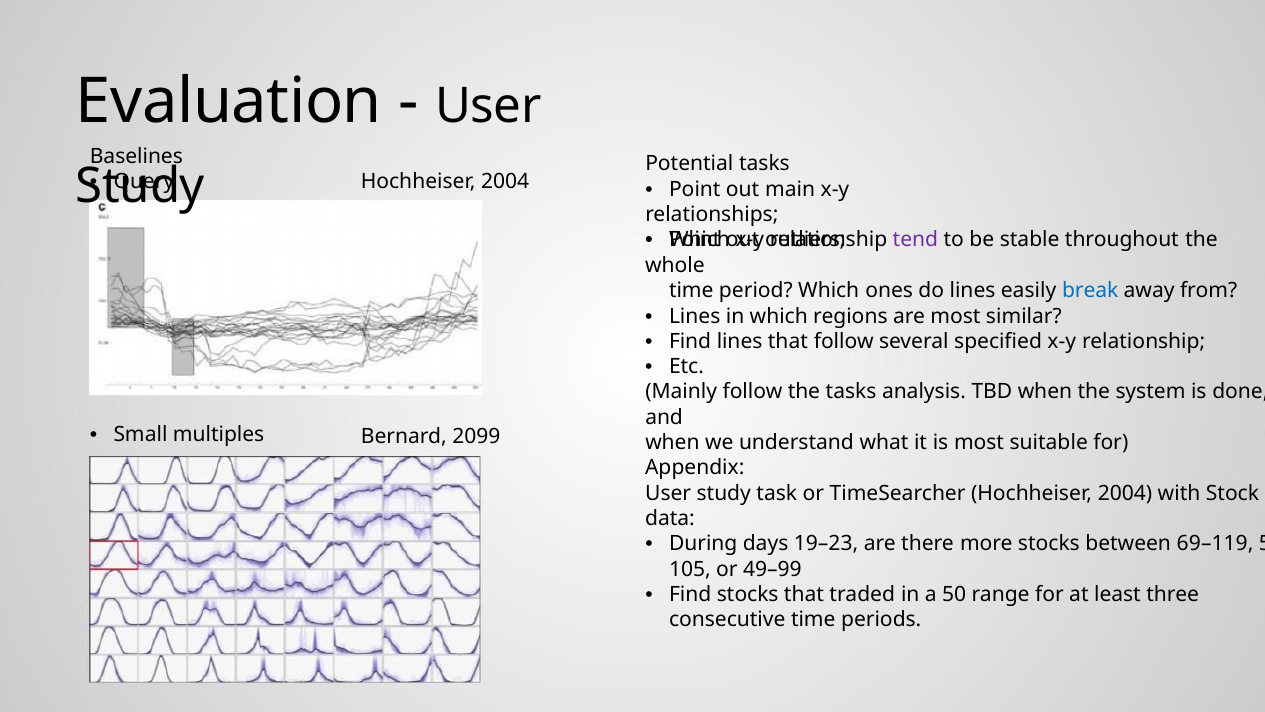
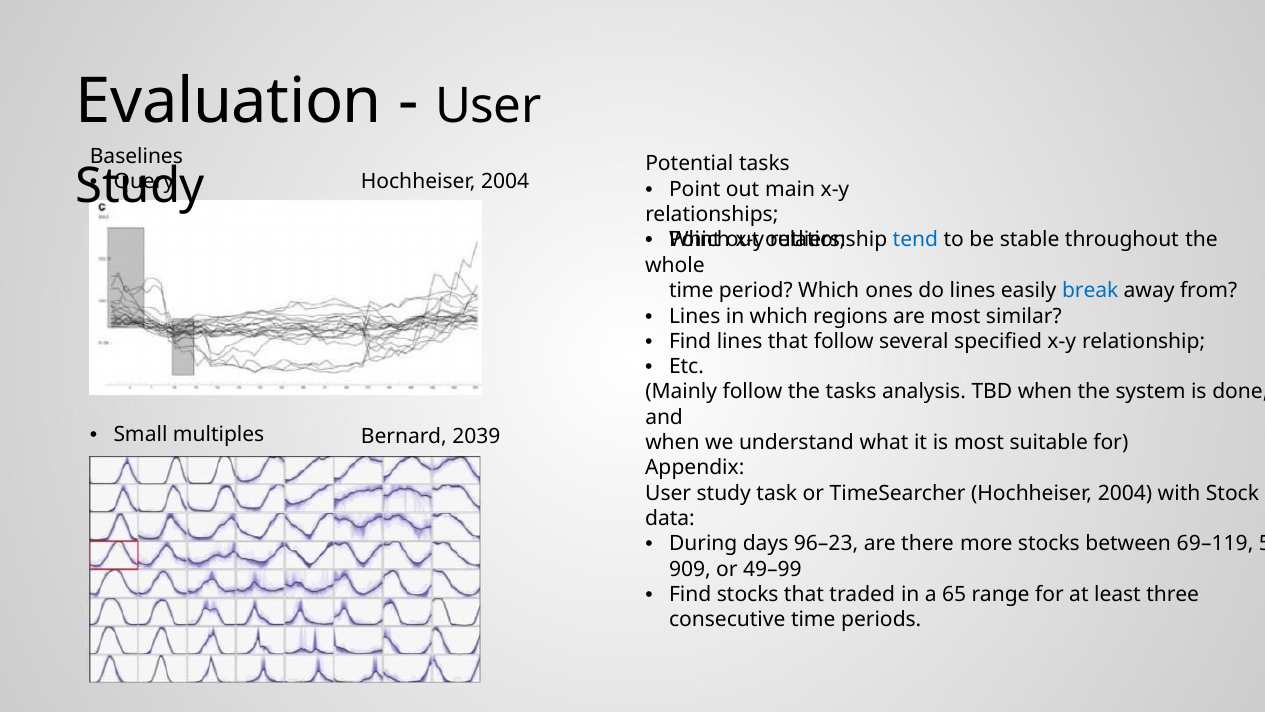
tend colour: purple -> blue
2099: 2099 -> 2039
19–23: 19–23 -> 96–23
105: 105 -> 909
50: 50 -> 65
